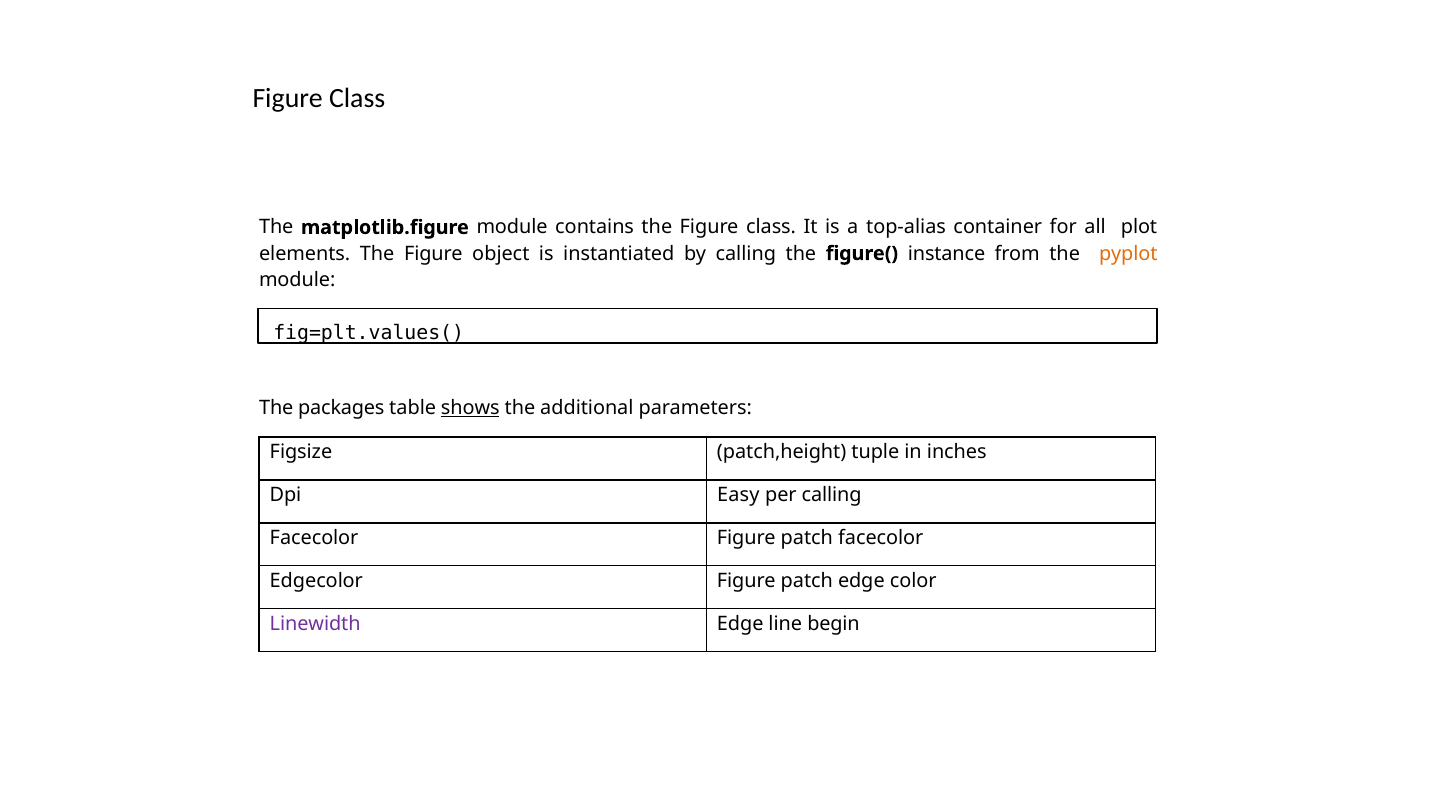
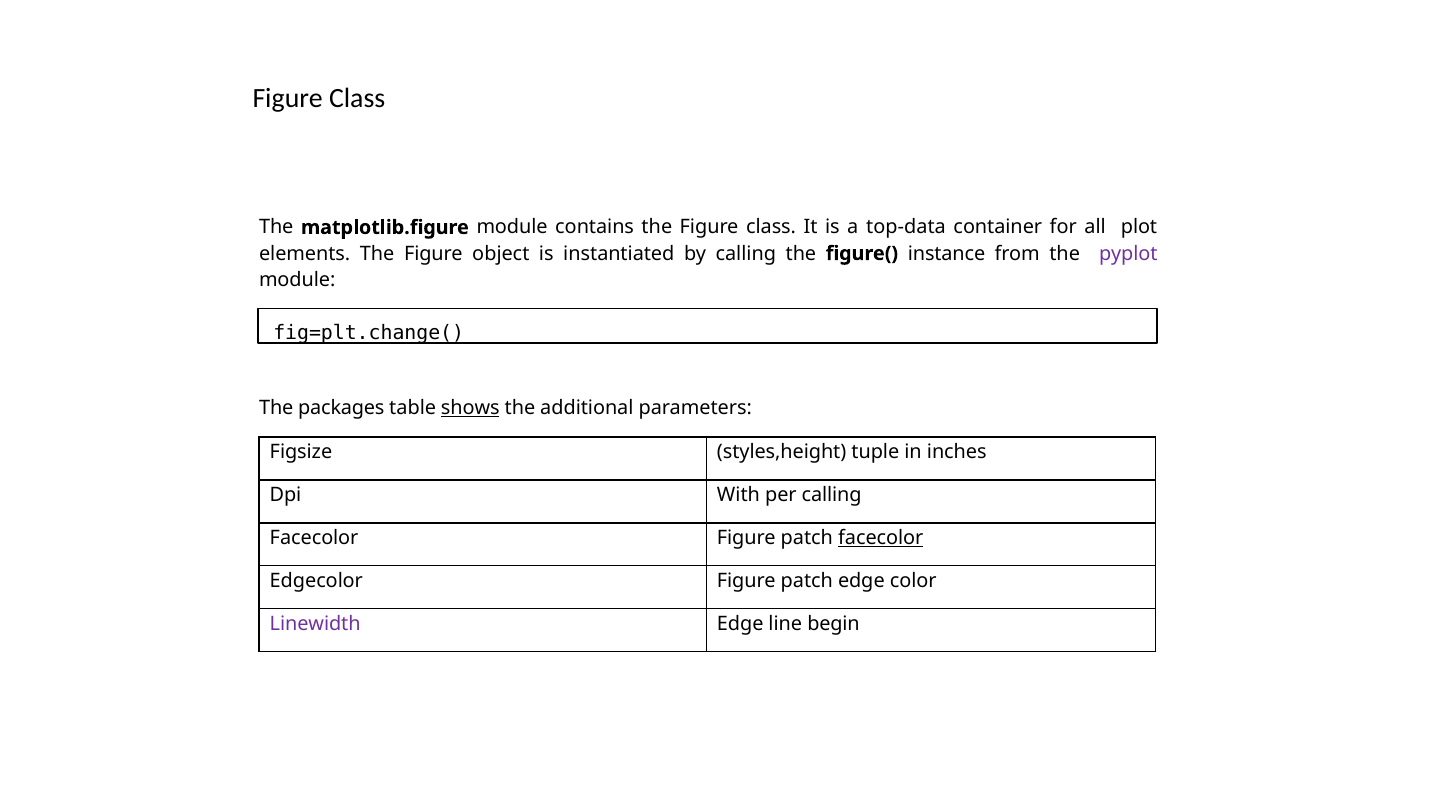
top-alias: top-alias -> top-data
pyplot colour: orange -> purple
fig=plt.values(: fig=plt.values( -> fig=plt.change(
patch,height: patch,height -> styles,height
Easy: Easy -> With
facecolor at (881, 538) underline: none -> present
